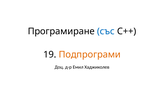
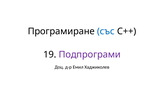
Подпрограми colour: orange -> purple
